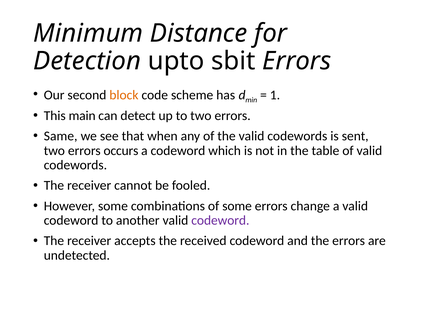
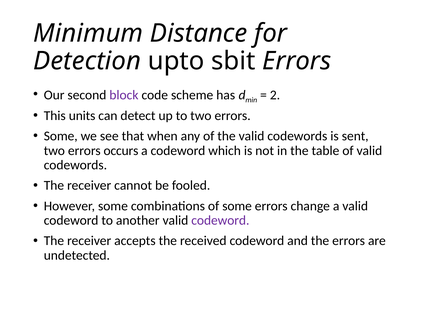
block colour: orange -> purple
1: 1 -> 2
main: main -> units
Same at (61, 136): Same -> Some
